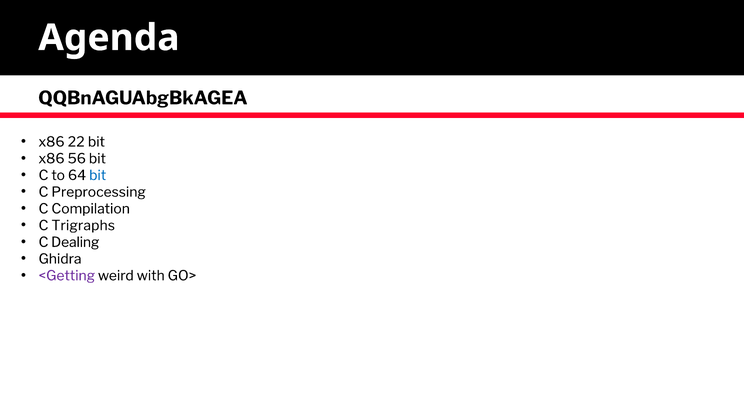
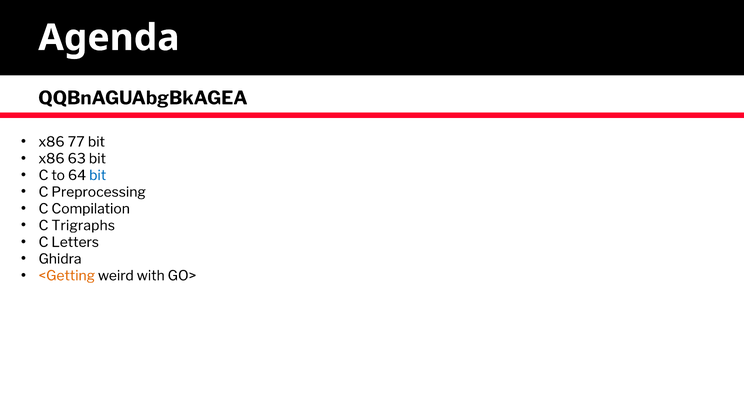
22: 22 -> 77
56: 56 -> 63
Dealing: Dealing -> Letters
<Getting colour: purple -> orange
